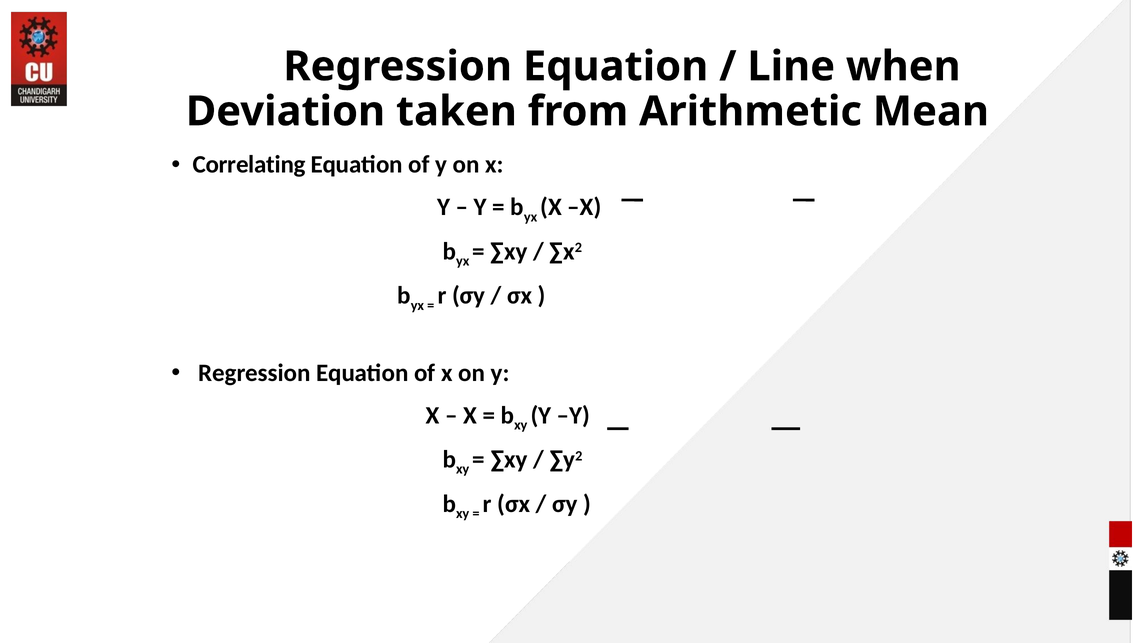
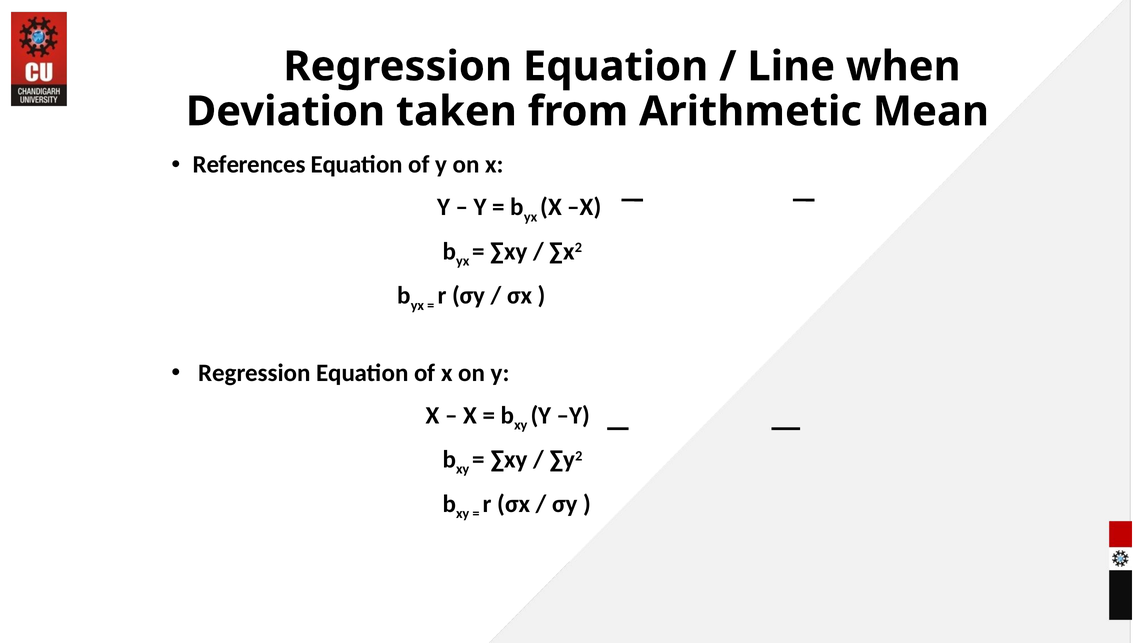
Correlating: Correlating -> References
